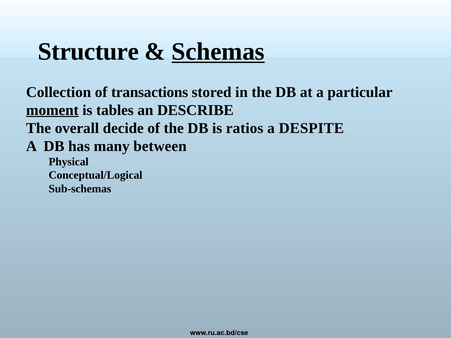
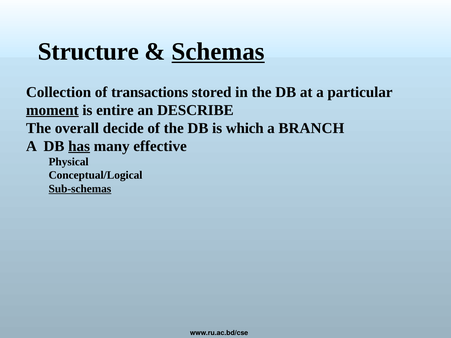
tables: tables -> entire
ratios: ratios -> which
DESPITE: DESPITE -> BRANCH
has underline: none -> present
between: between -> effective
Sub-schemas underline: none -> present
